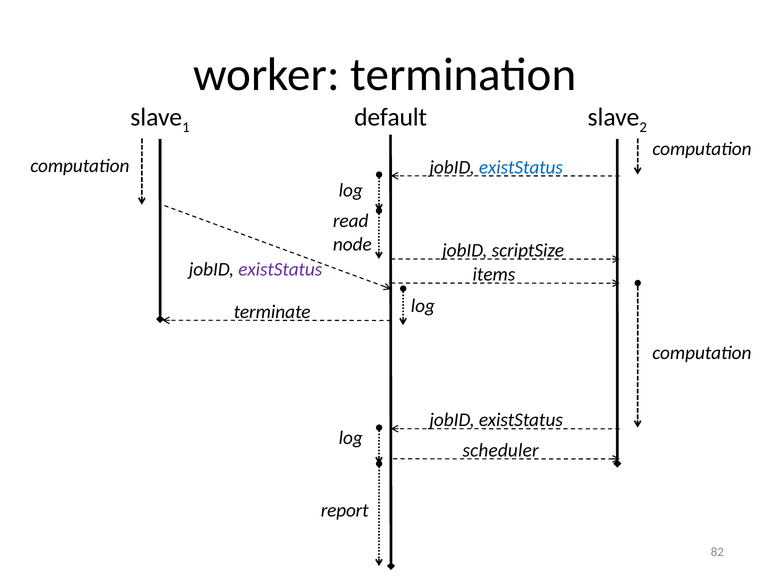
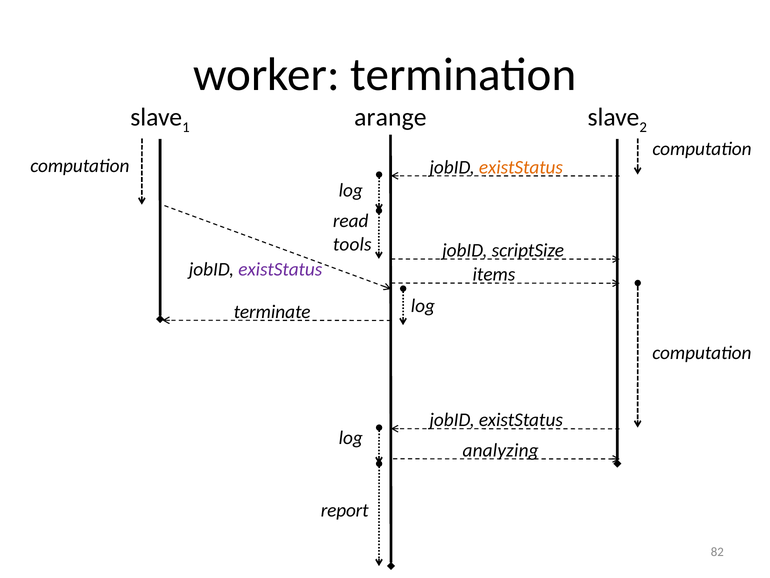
default: default -> arange
existStatus at (521, 167) colour: blue -> orange
node: node -> tools
scheduler: scheduler -> analyzing
